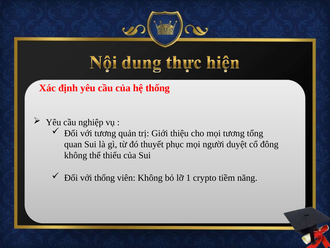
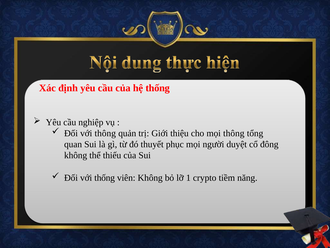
với tương: tương -> thông
mọi tương: tương -> thông
